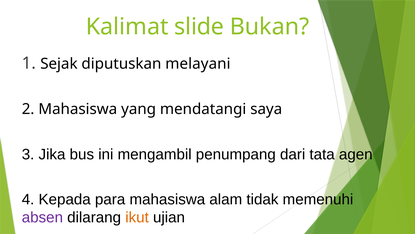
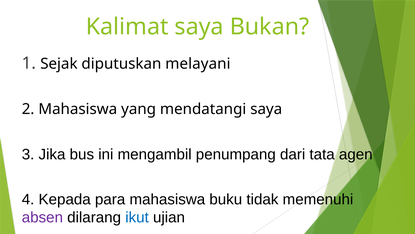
Kalimat slide: slide -> saya
alam: alam -> buku
ikut colour: orange -> blue
